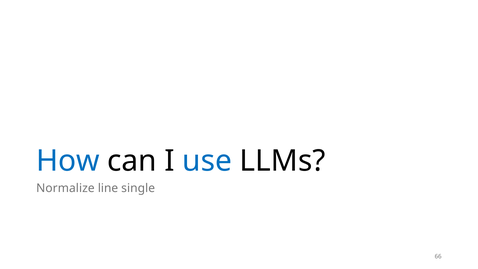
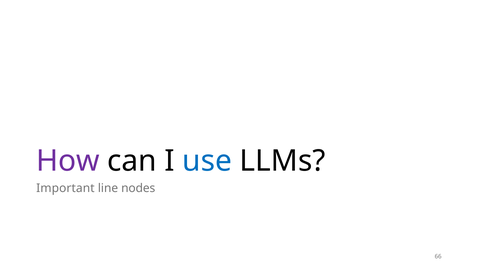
How colour: blue -> purple
Normalize: Normalize -> Important
single: single -> nodes
